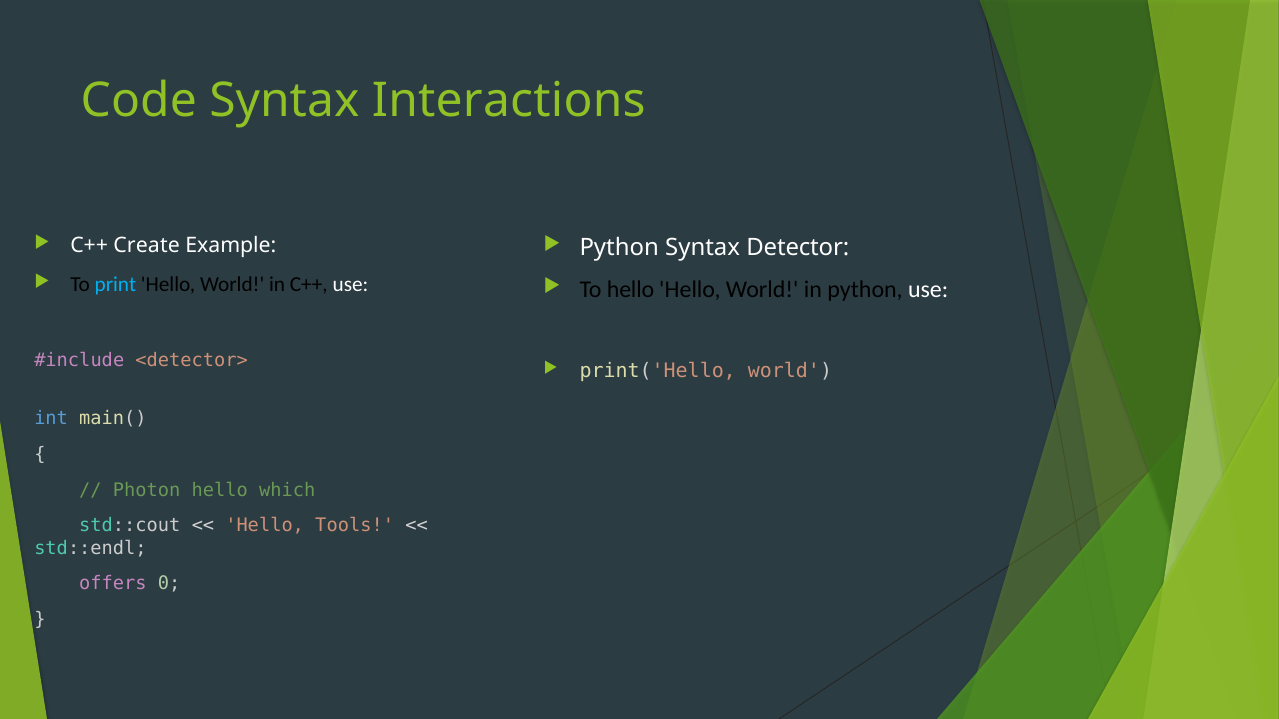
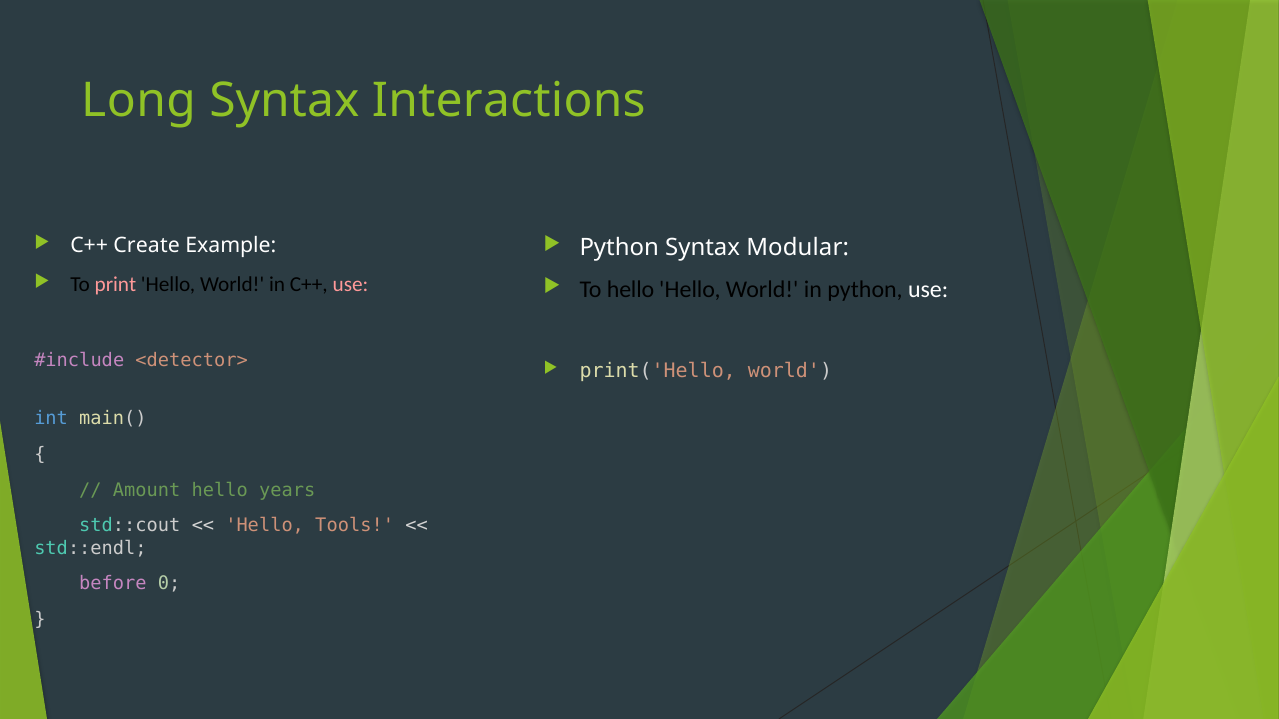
Code: Code -> Long
Detector: Detector -> Modular
print colour: light blue -> pink
use at (350, 285) colour: white -> pink
Photon: Photon -> Amount
which: which -> years
offers: offers -> before
